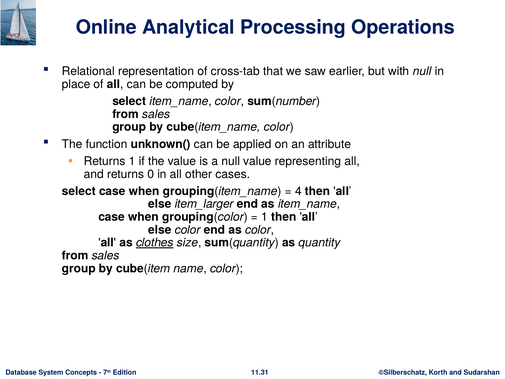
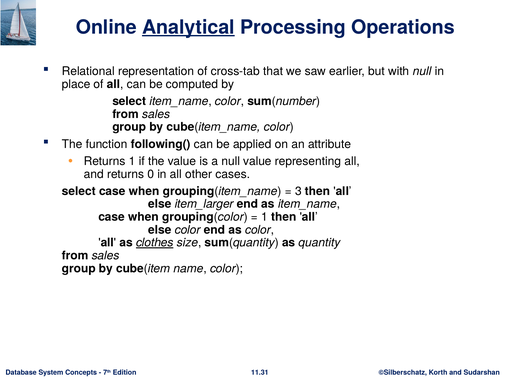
Analytical underline: none -> present
unknown(: unknown( -> following(
4: 4 -> 3
